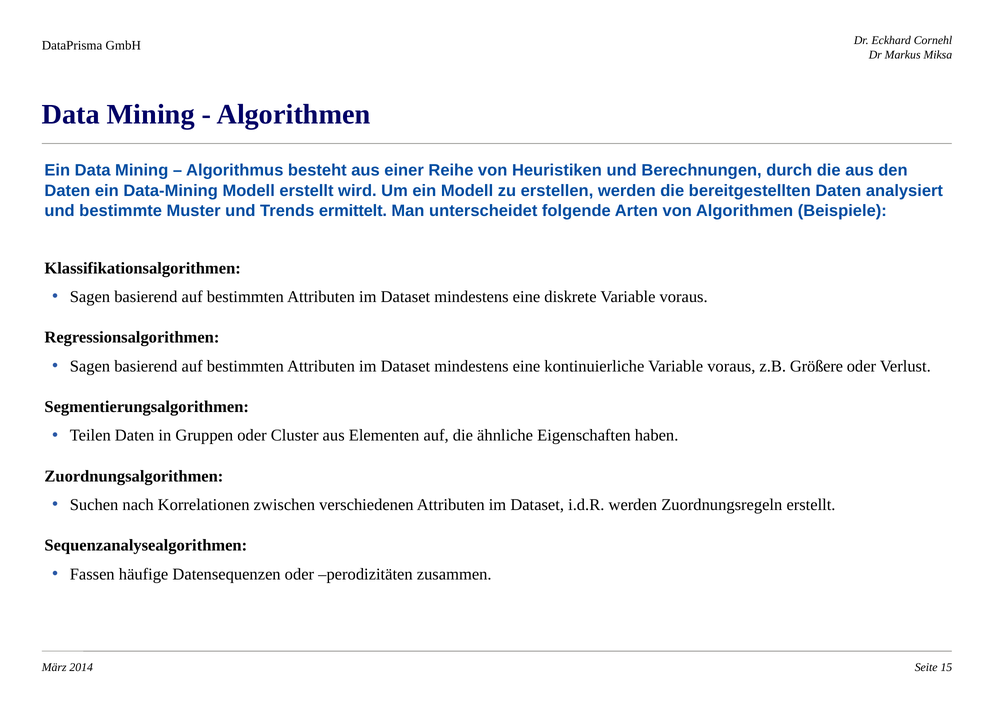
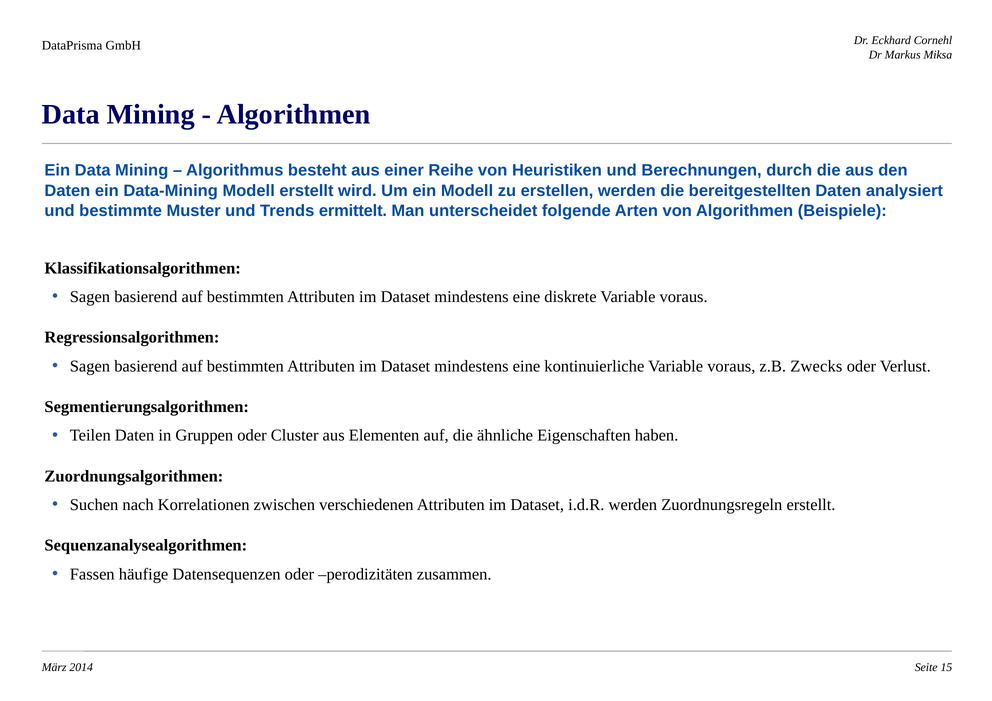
Größere: Größere -> Zwecks
